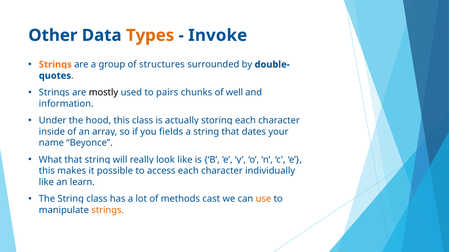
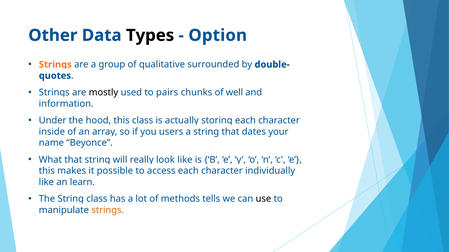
Types colour: orange -> black
Invoke: Invoke -> Option
structures: structures -> qualitative
fields: fields -> users
cast: cast -> tells
use colour: orange -> black
